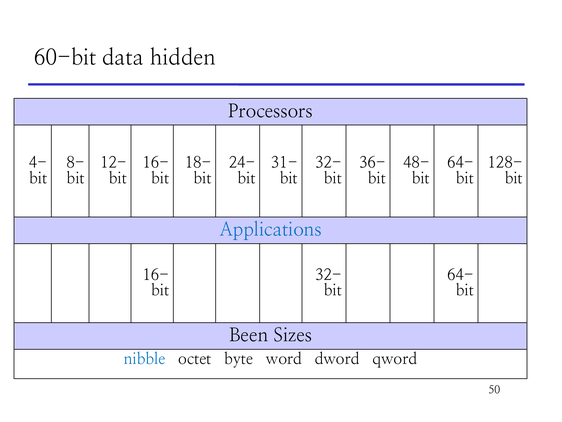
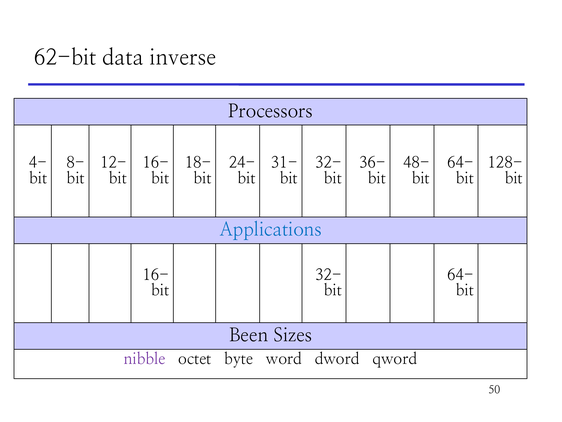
60-bit: 60-bit -> 62-bit
hidden: hidden -> inverse
nibble colour: blue -> purple
